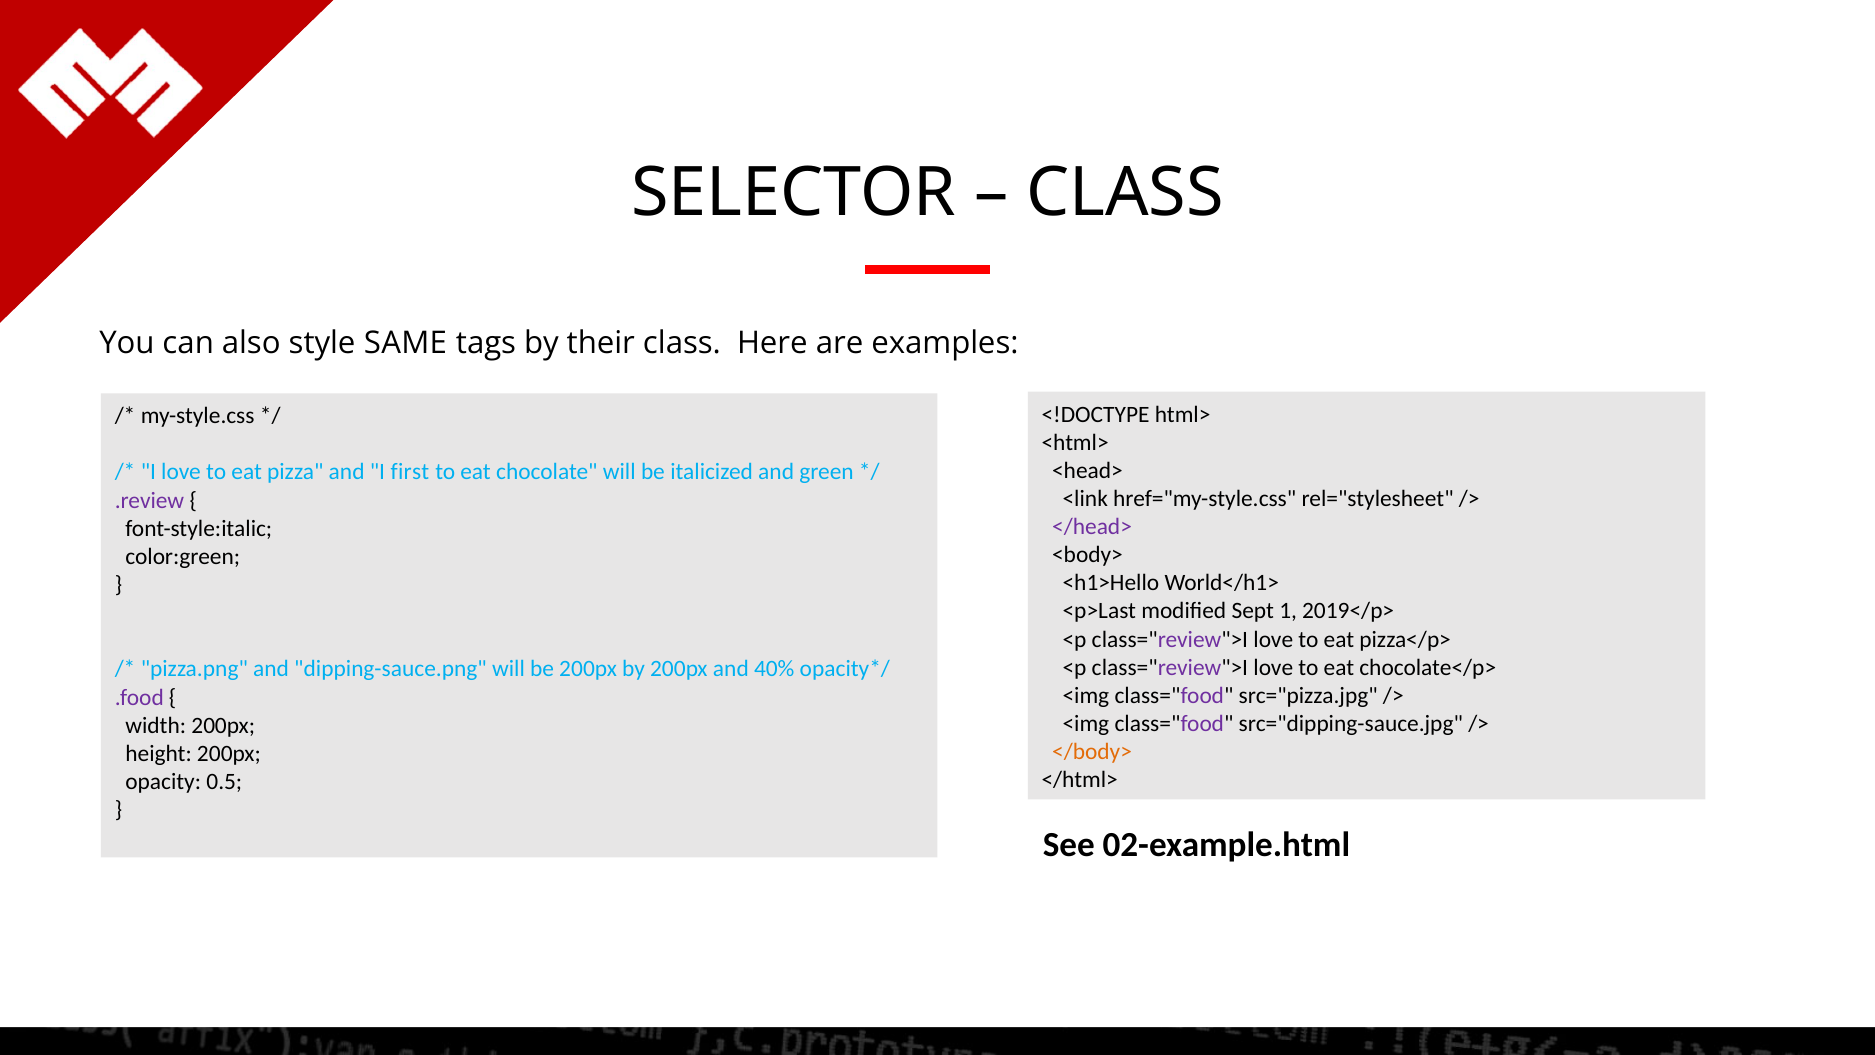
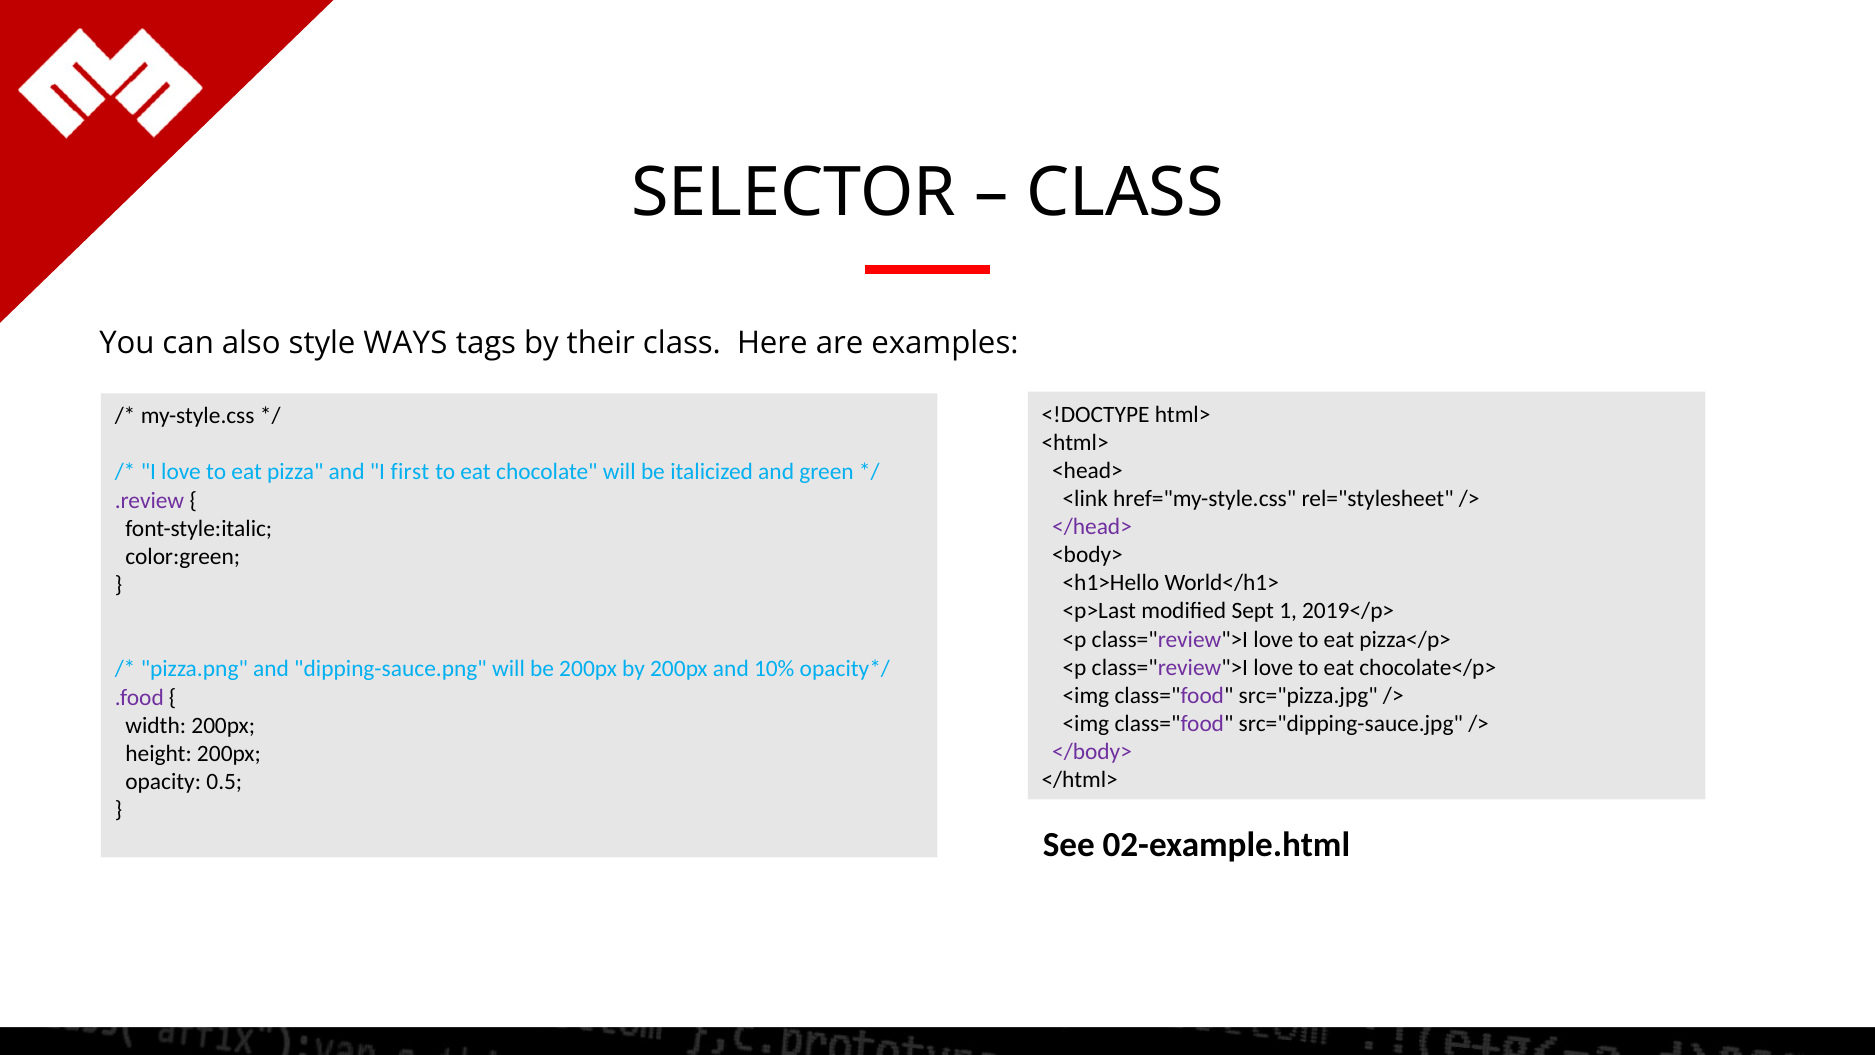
SAME: SAME -> WAYS
40%: 40% -> 10%
</body> colour: orange -> purple
